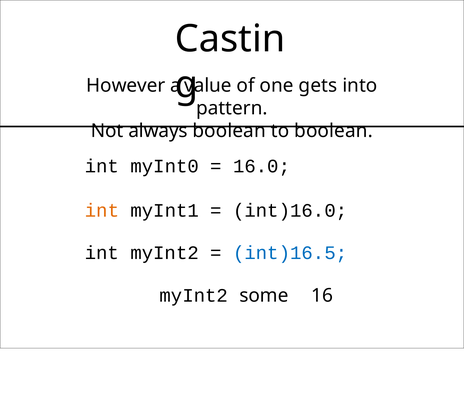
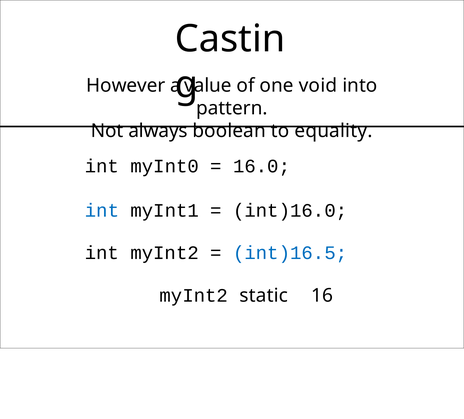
gets: gets -> void
to boolean: boolean -> equality
int at (102, 210) colour: orange -> blue
some: some -> static
